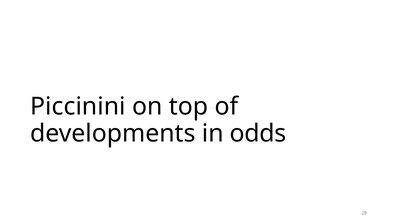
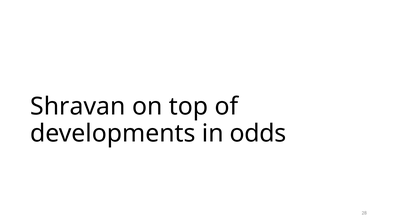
Piccinini: Piccinini -> Shravan
